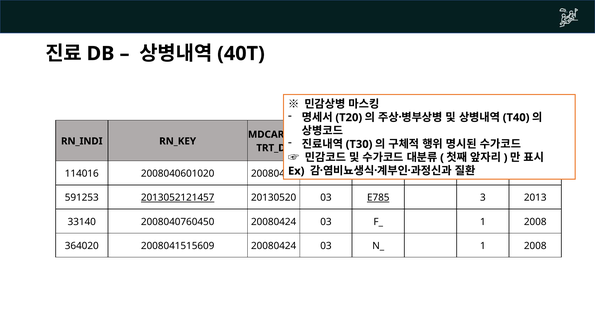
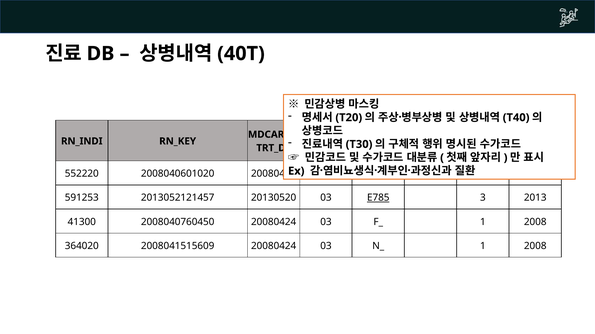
114016: 114016 -> 552220
2013052121457 underline: present -> none
33140: 33140 -> 41300
